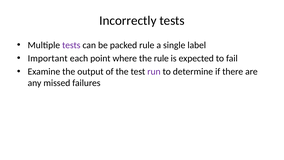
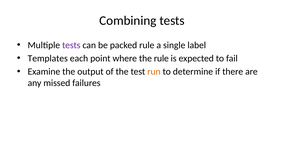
Incorrectly: Incorrectly -> Combining
Important: Important -> Templates
run colour: purple -> orange
